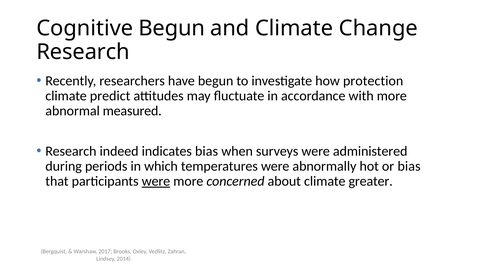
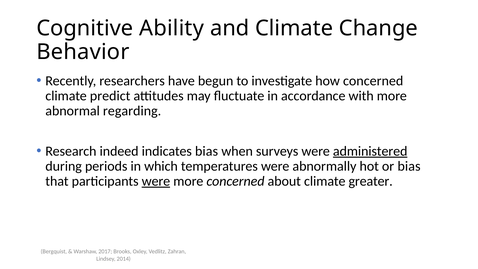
Cognitive Begun: Begun -> Ability
Research at (83, 52): Research -> Behavior
how protection: protection -> concerned
measured: measured -> regarding
administered underline: none -> present
